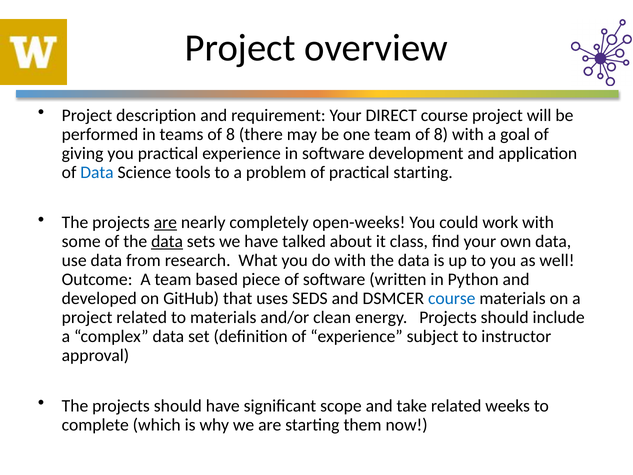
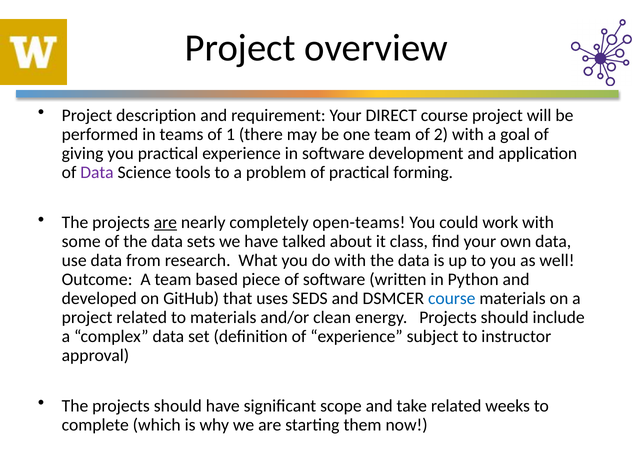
teams of 8: 8 -> 1
team of 8: 8 -> 2
Data at (97, 172) colour: blue -> purple
practical starting: starting -> forming
open-weeks: open-weeks -> open-teams
data at (167, 241) underline: present -> none
